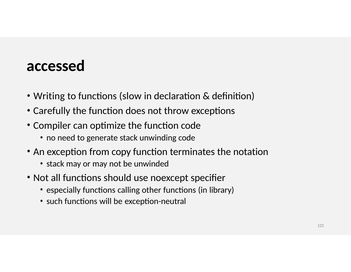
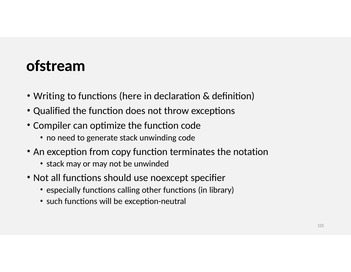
accessed: accessed -> ofstream
slow: slow -> here
Carefully: Carefully -> Qualified
